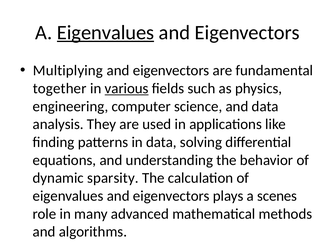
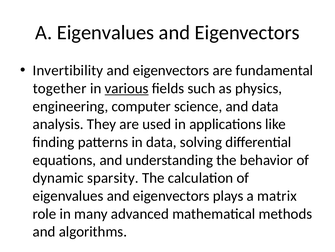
Eigenvalues at (106, 32) underline: present -> none
Multiplying: Multiplying -> Invertibility
scenes: scenes -> matrix
